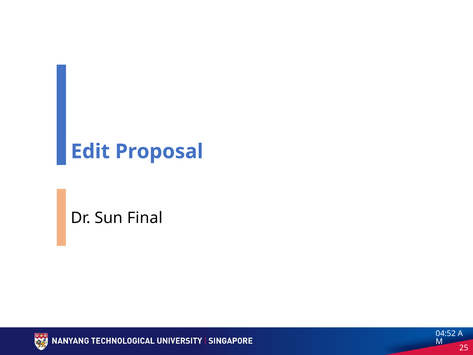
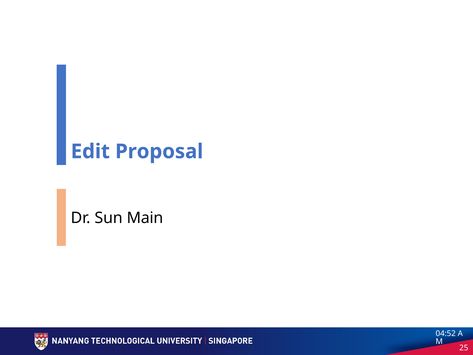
Final: Final -> Main
